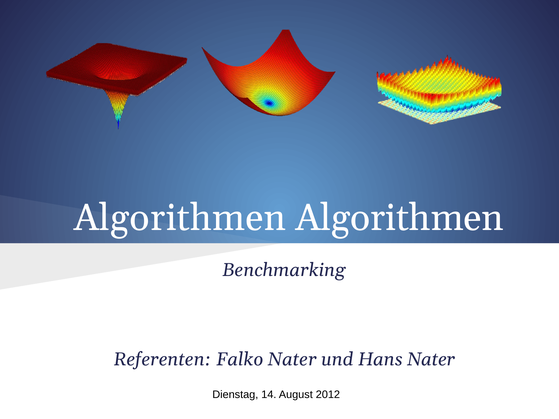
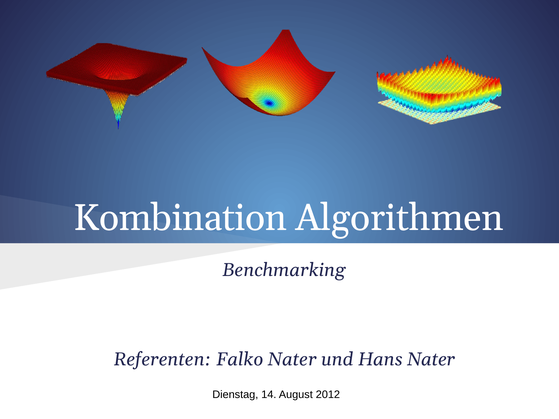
Algorithmen at (180, 218): Algorithmen -> Kombination
